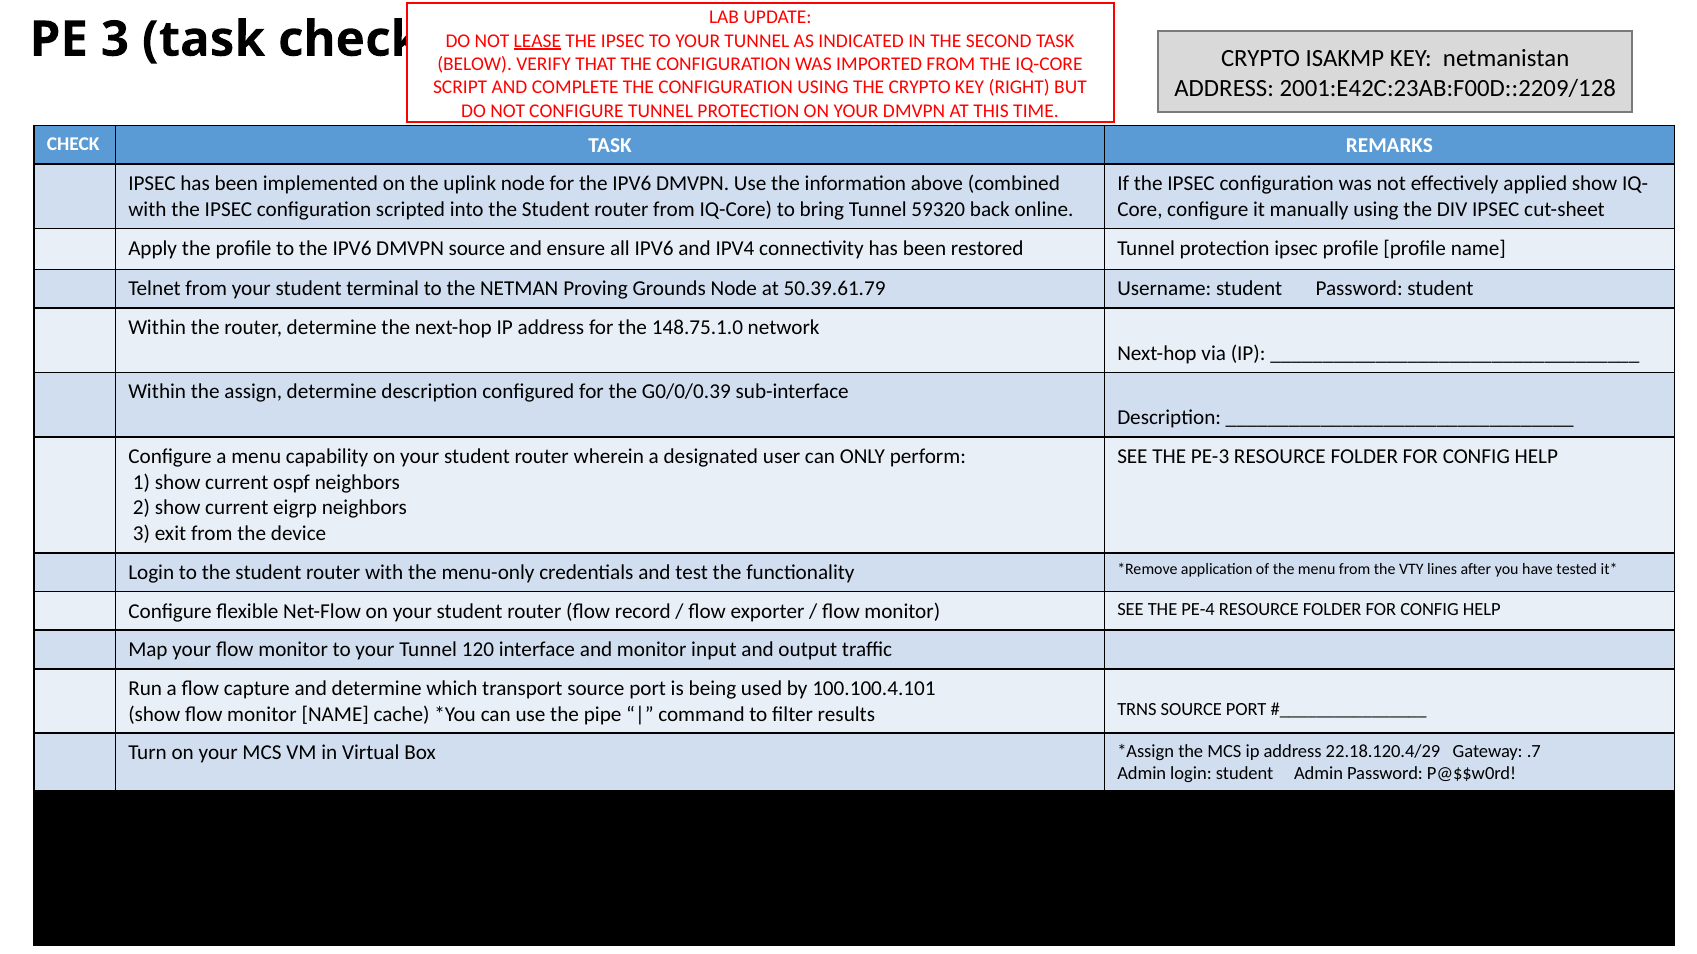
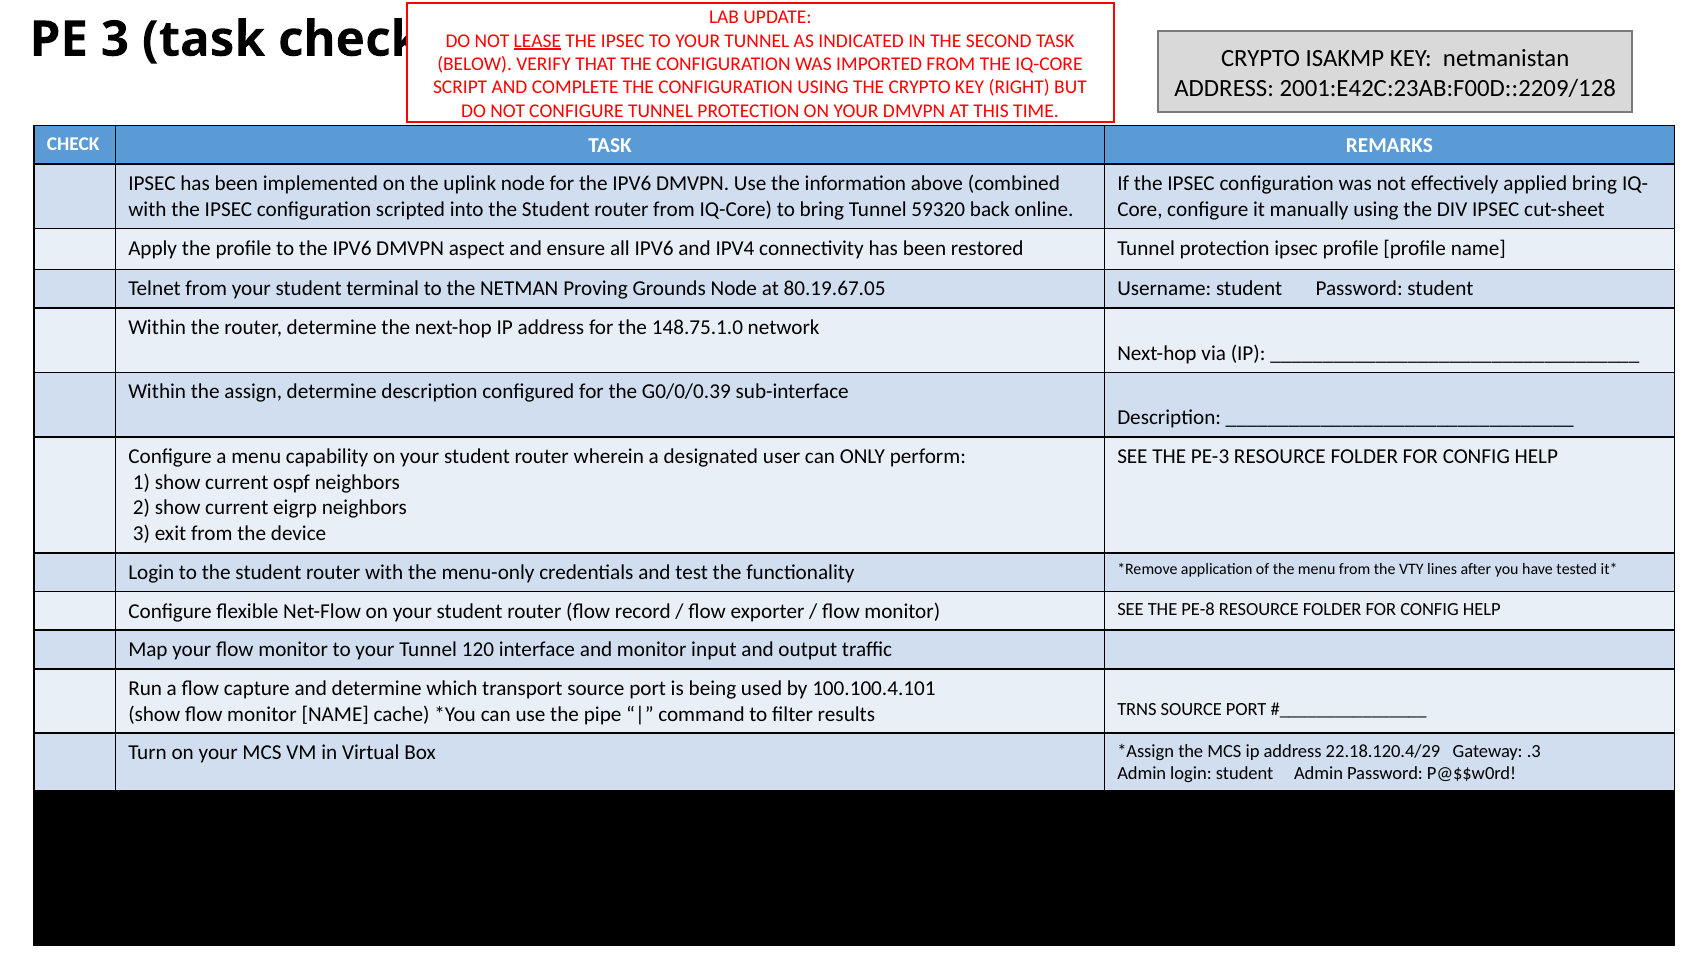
applied show: show -> bring
DMVPN source: source -> aspect
50.39.61.79: 50.39.61.79 -> 80.19.67.05
PE-4: PE-4 -> PE-8
.7: .7 -> .3
